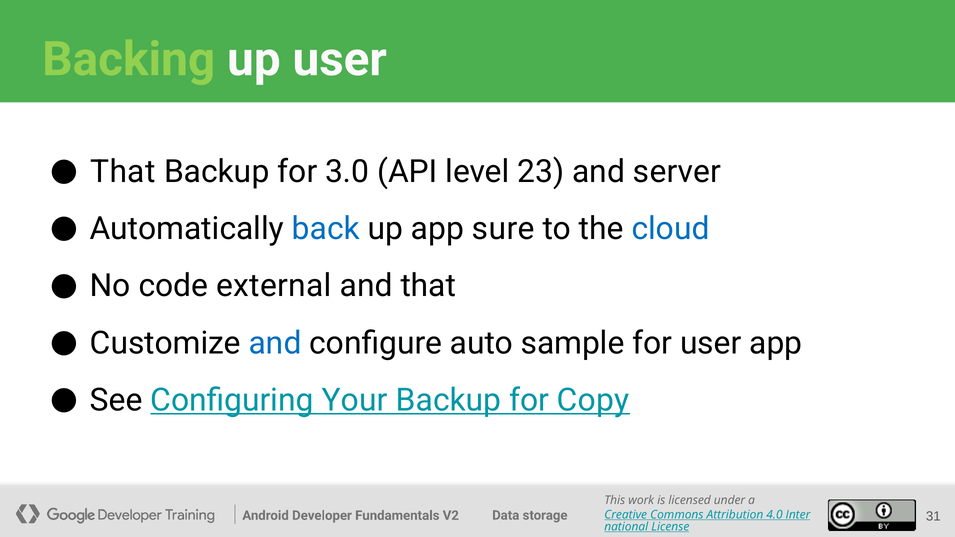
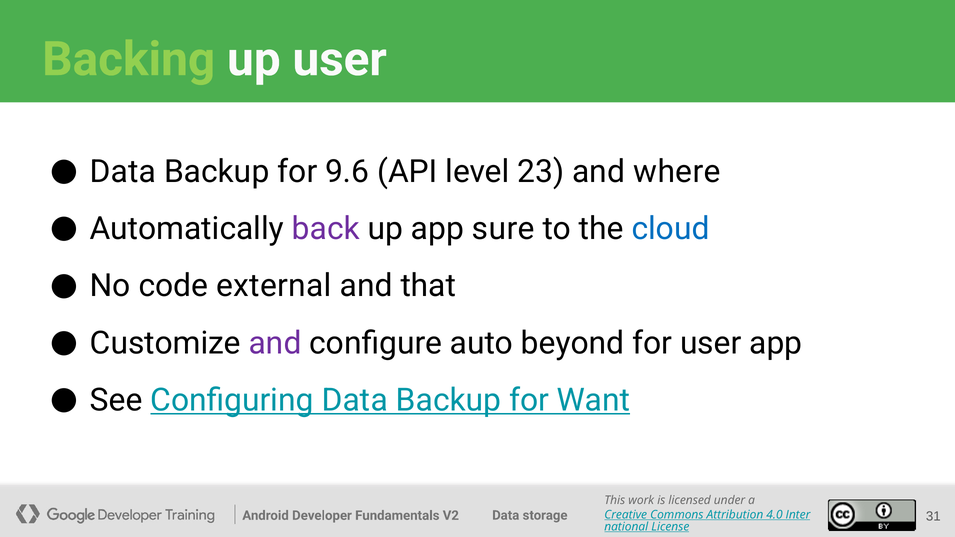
That at (123, 172): That -> Data
3.0: 3.0 -> 9.6
server: server -> where
back colour: blue -> purple
and at (275, 343) colour: blue -> purple
sample: sample -> beyond
Configuring Your: Your -> Data
Copy: Copy -> Want
